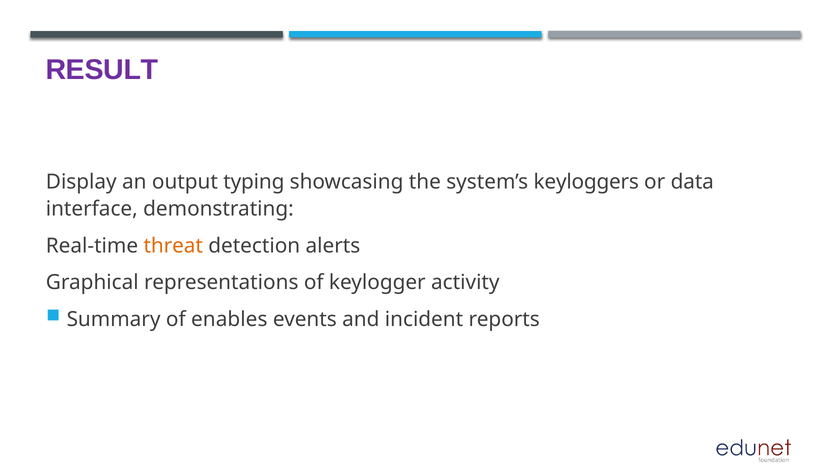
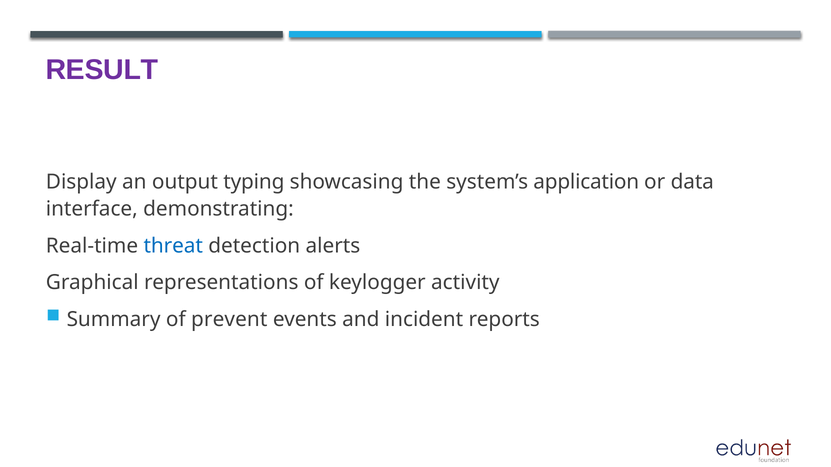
keyloggers: keyloggers -> application
threat colour: orange -> blue
enables: enables -> prevent
